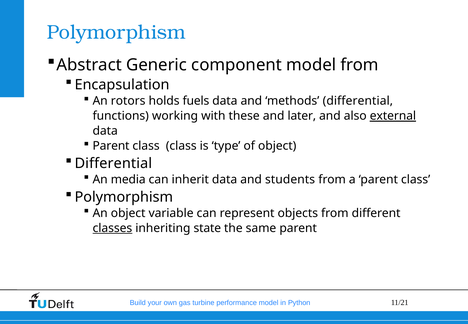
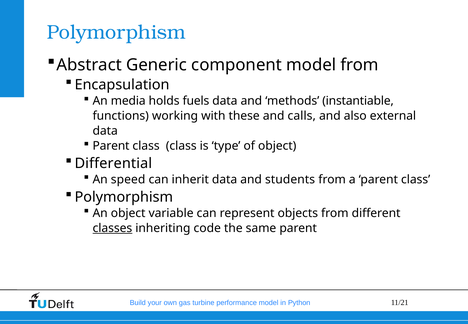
rotors: rotors -> media
methods differential: differential -> instantiable
later: later -> calls
external underline: present -> none
media: media -> speed
state: state -> code
